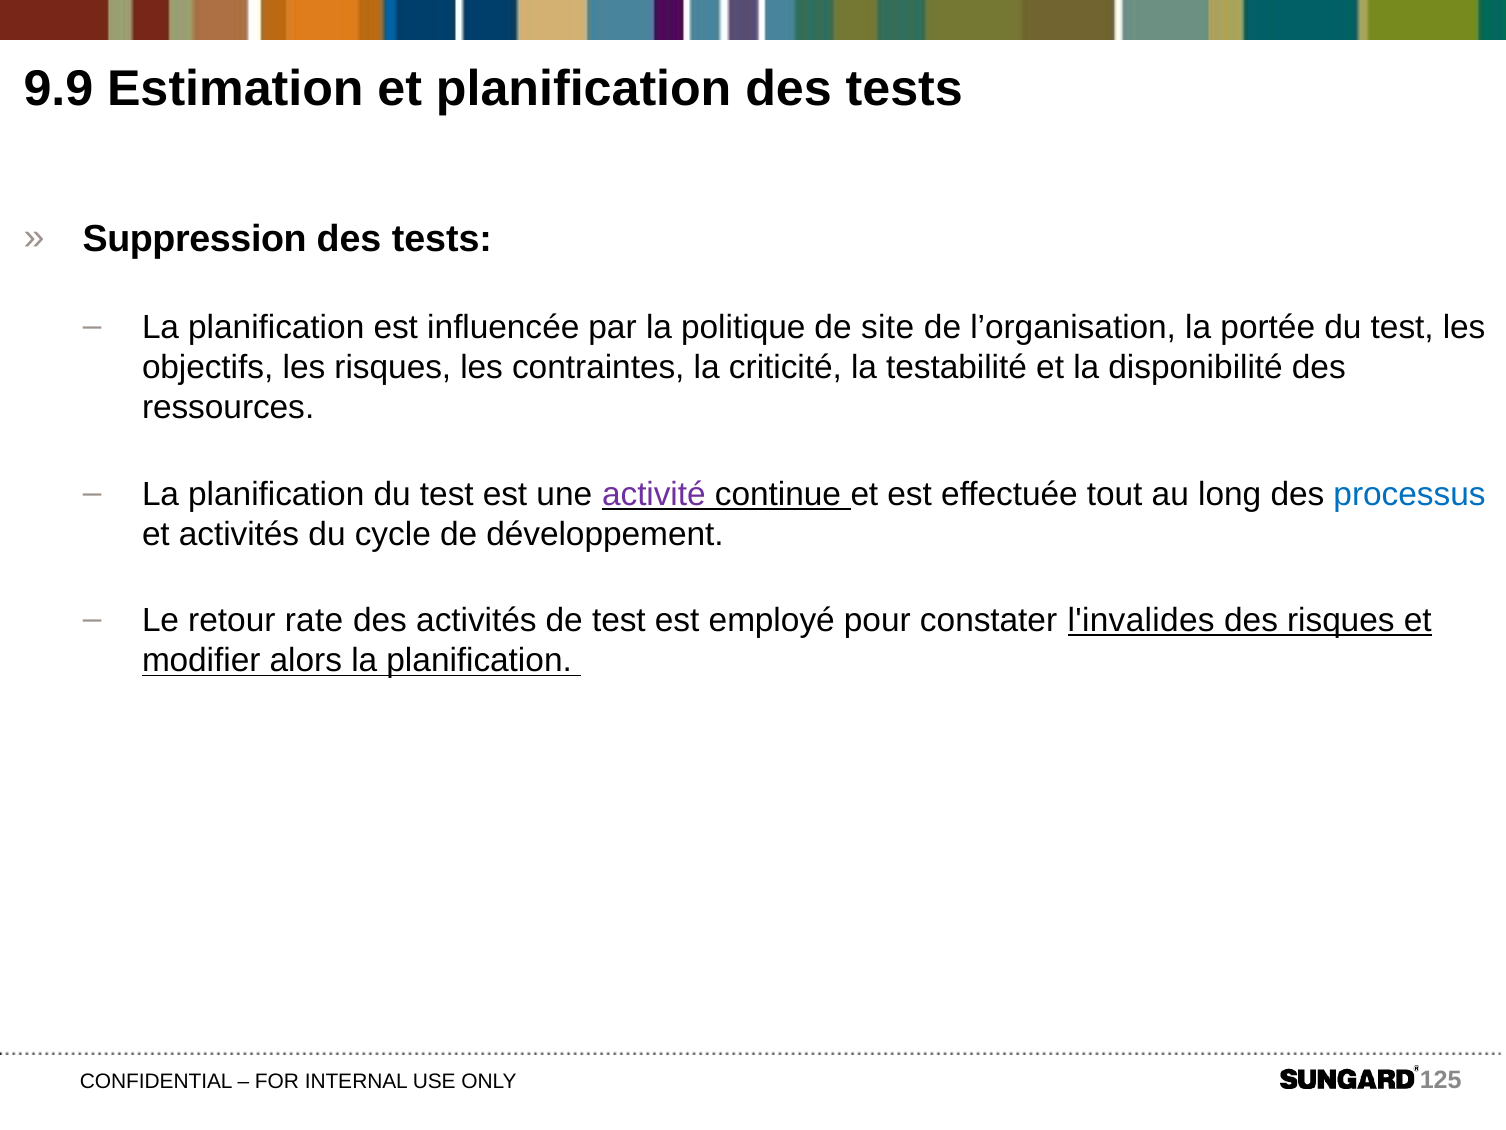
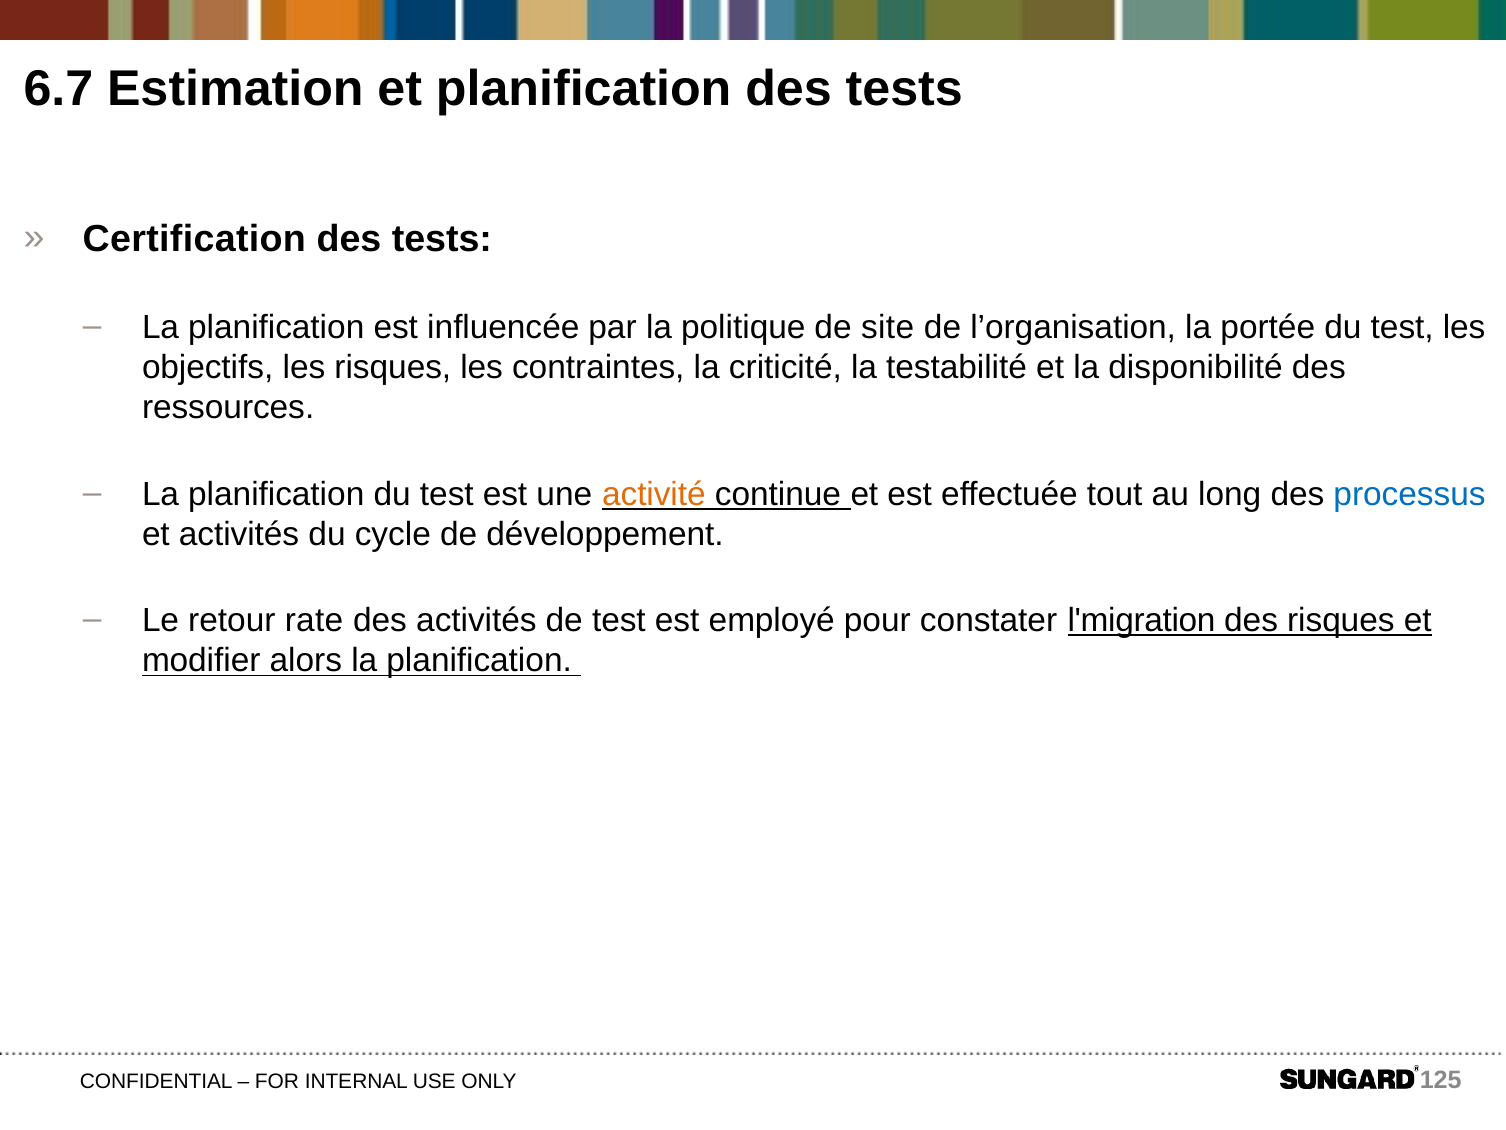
9.9: 9.9 -> 6.7
Suppression: Suppression -> Certification
activité colour: purple -> orange
l'invalides: l'invalides -> l'migration
